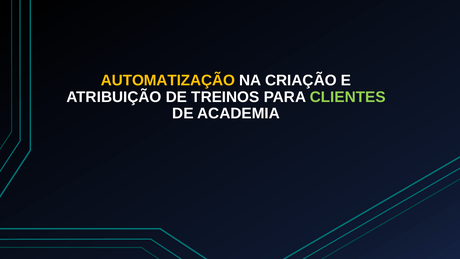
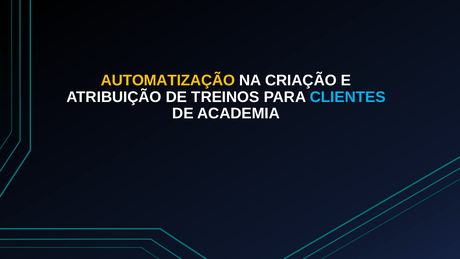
CLIENTES colour: light green -> light blue
